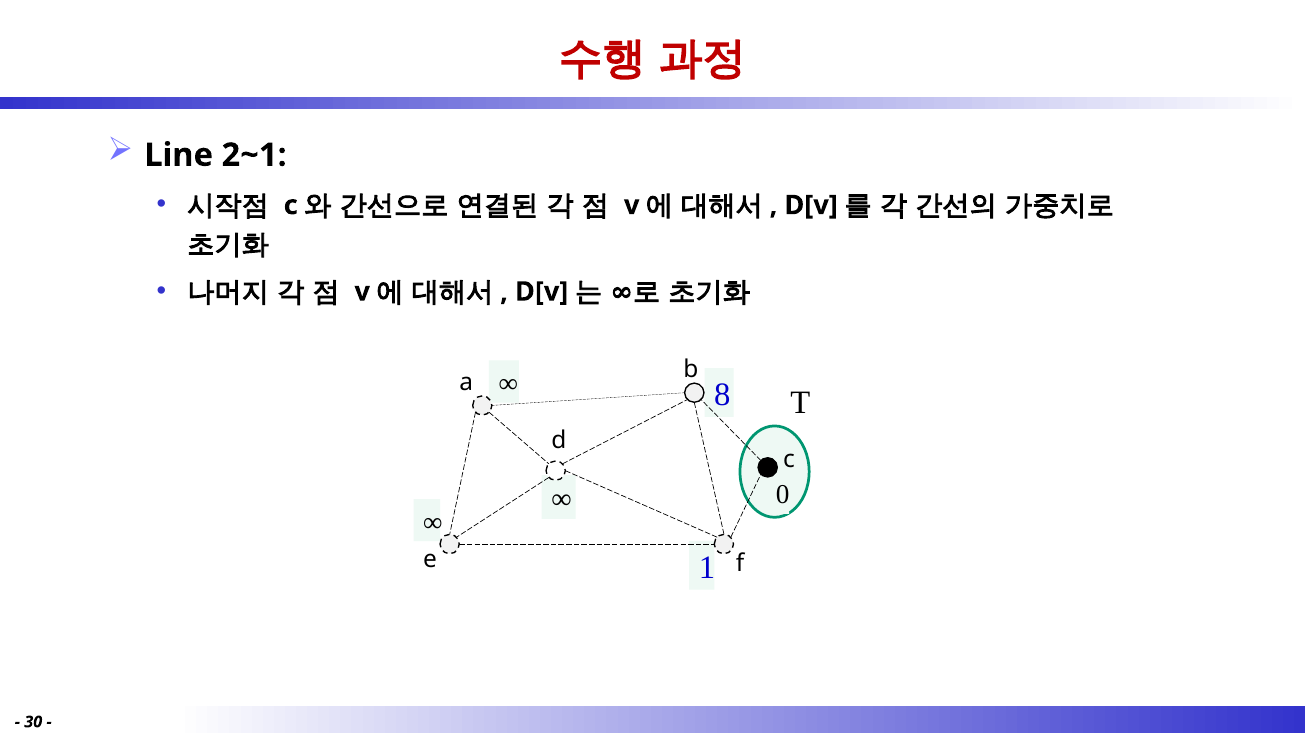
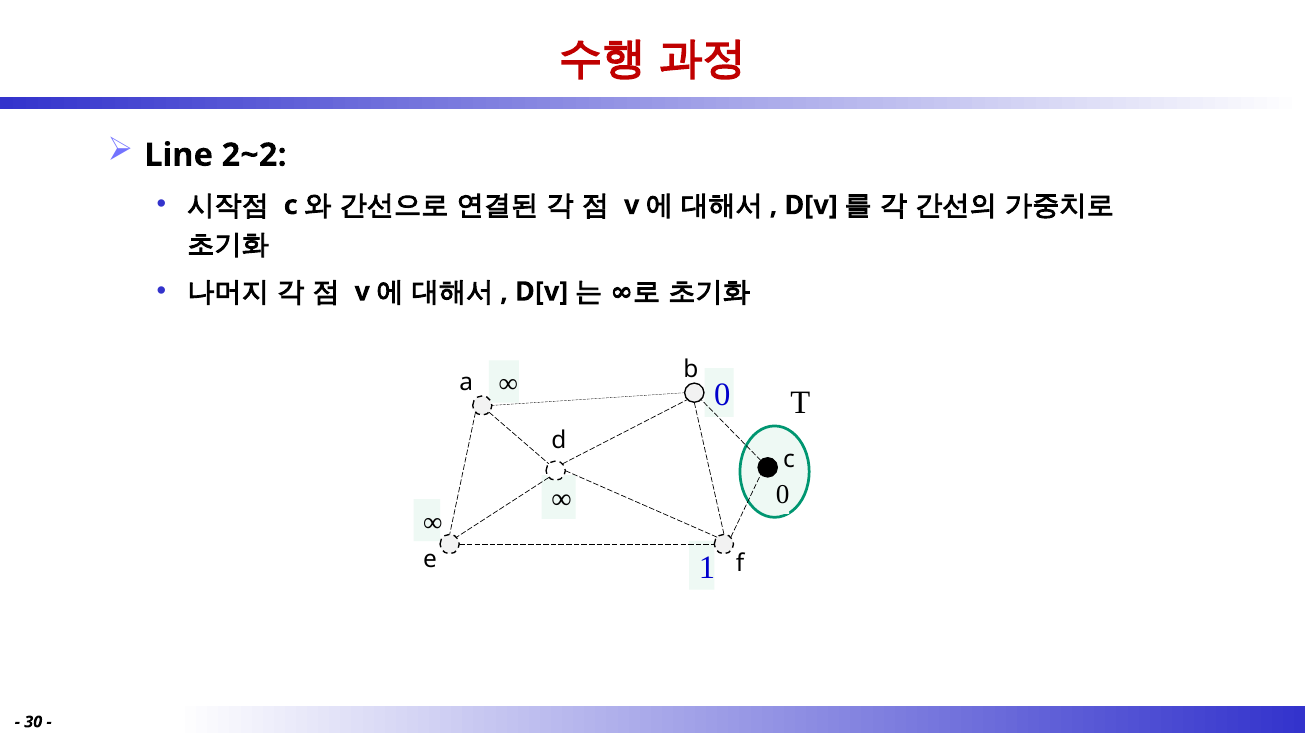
2~1: 2~1 -> 2~2
8 at (722, 395): 8 -> 0
